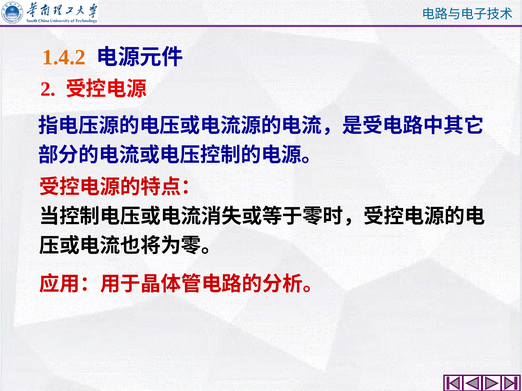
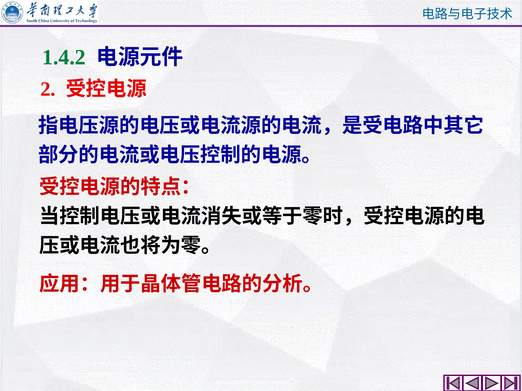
1.4.2 colour: orange -> green
